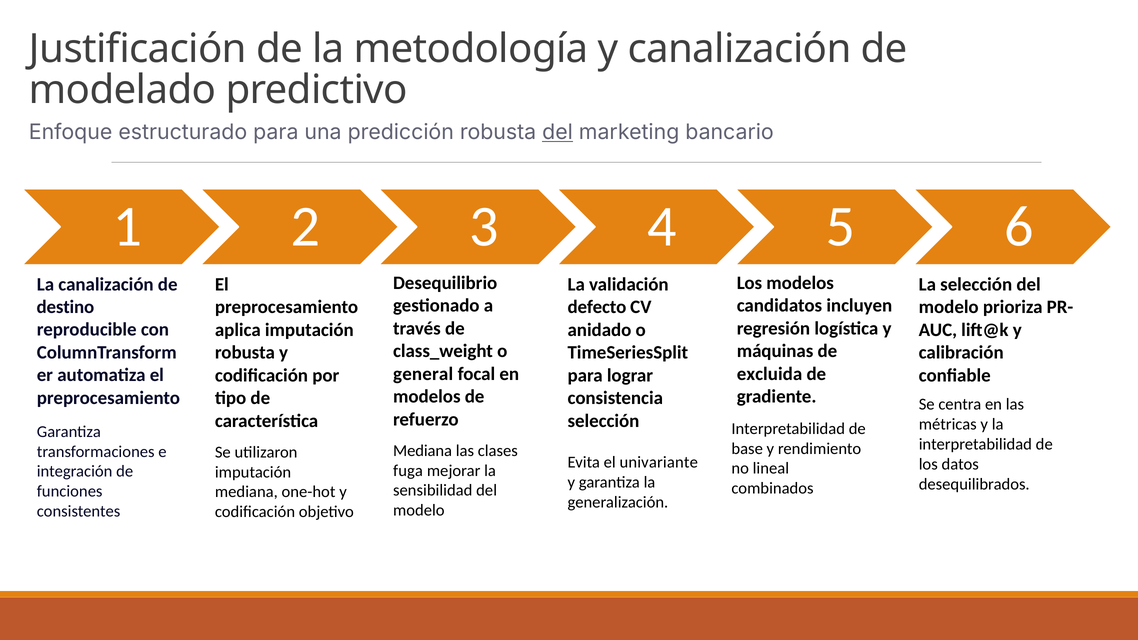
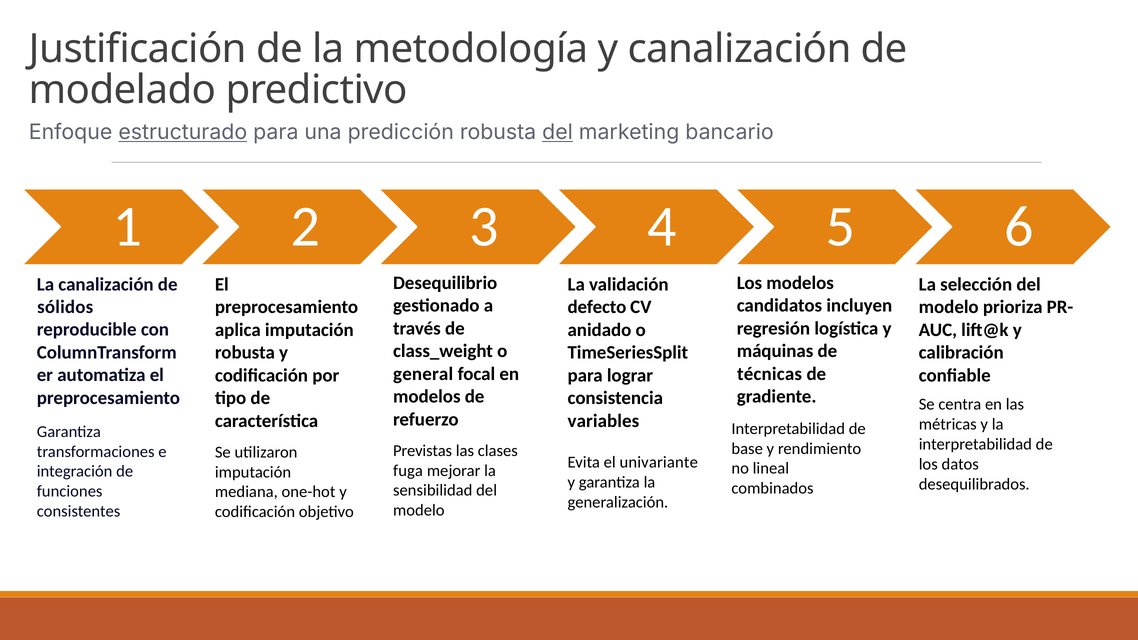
estructurado underline: none -> present
destino: destino -> sólidos
excluida: excluida -> técnicas
selección at (603, 421): selección -> variables
Mediana at (423, 451): Mediana -> Previstas
